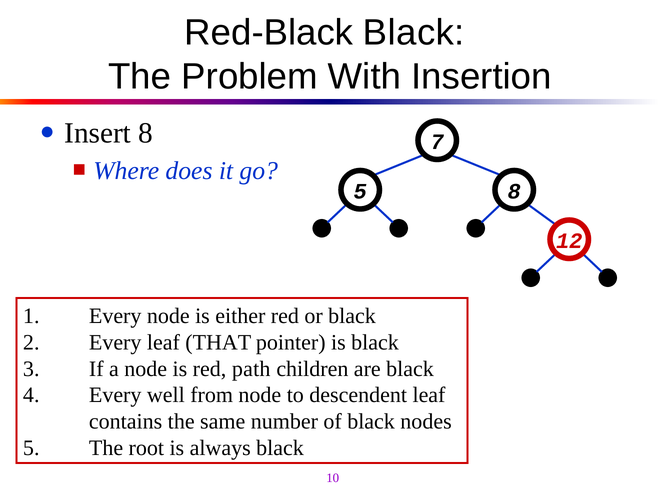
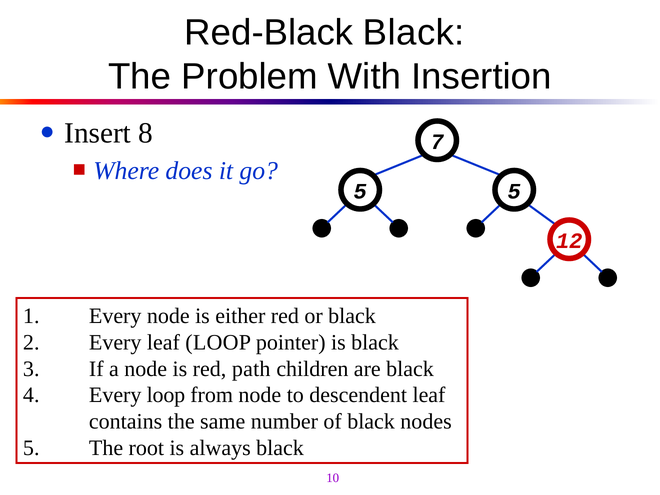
5 8: 8 -> 5
leaf THAT: THAT -> LOOP
Every well: well -> loop
